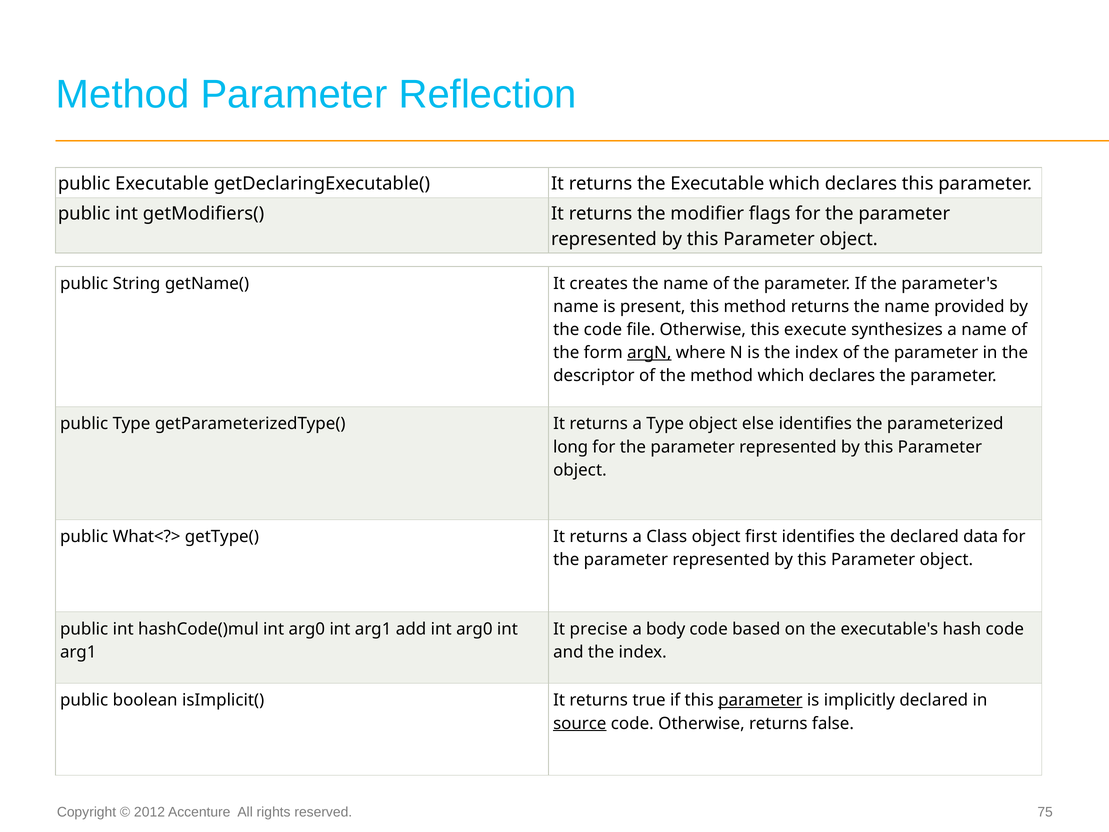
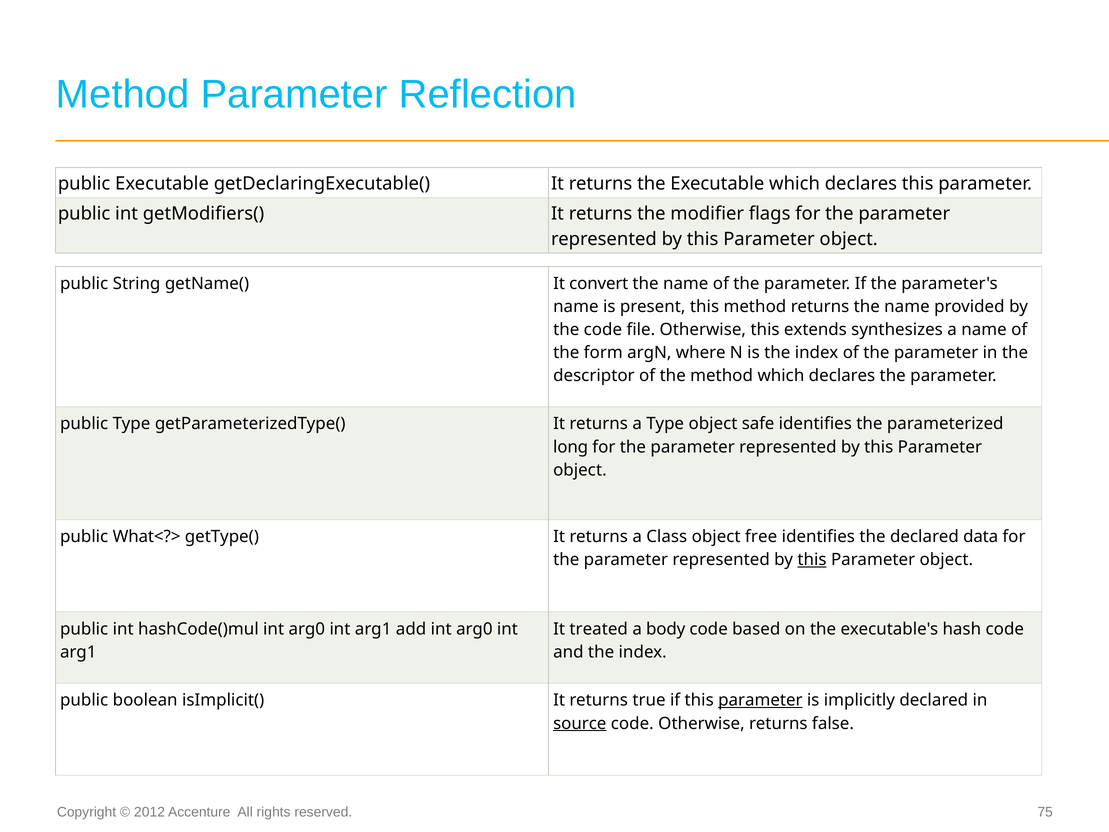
creates: creates -> convert
execute: execute -> extends
argN underline: present -> none
else: else -> safe
first: first -> free
this at (812, 560) underline: none -> present
precise: precise -> treated
